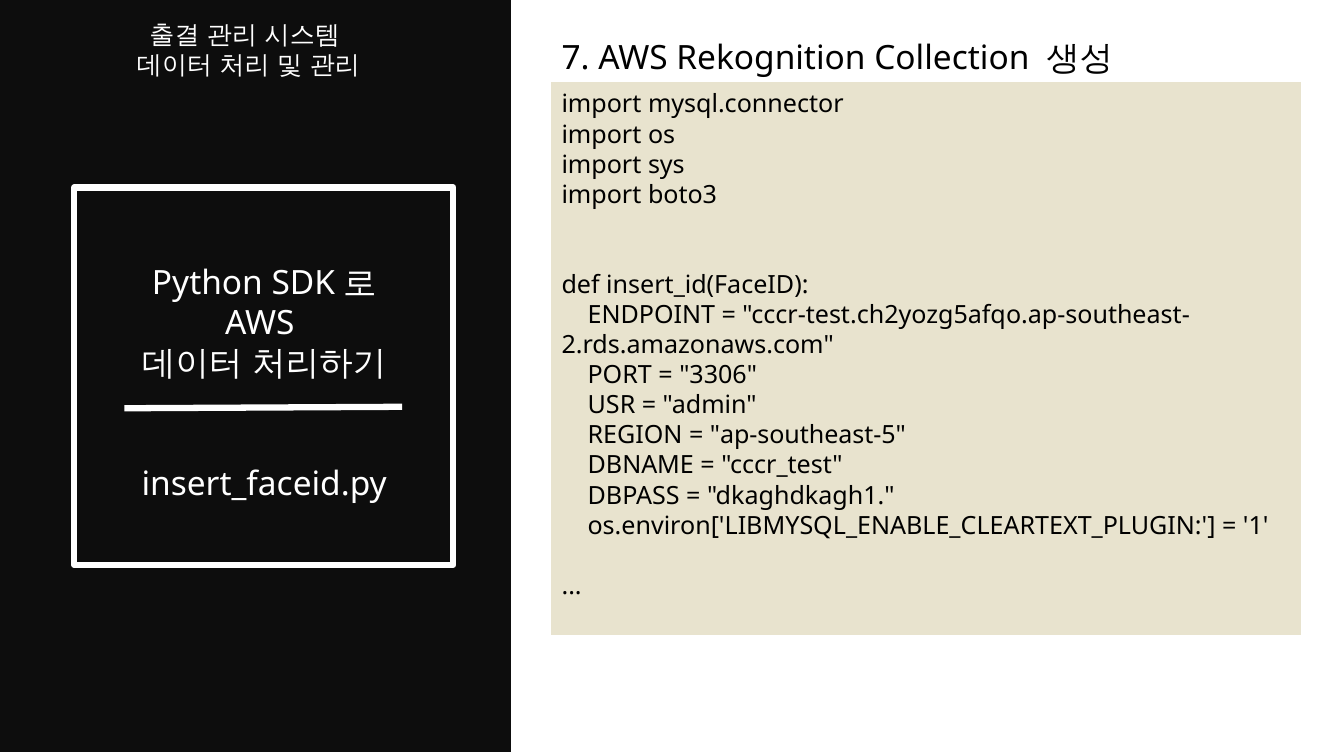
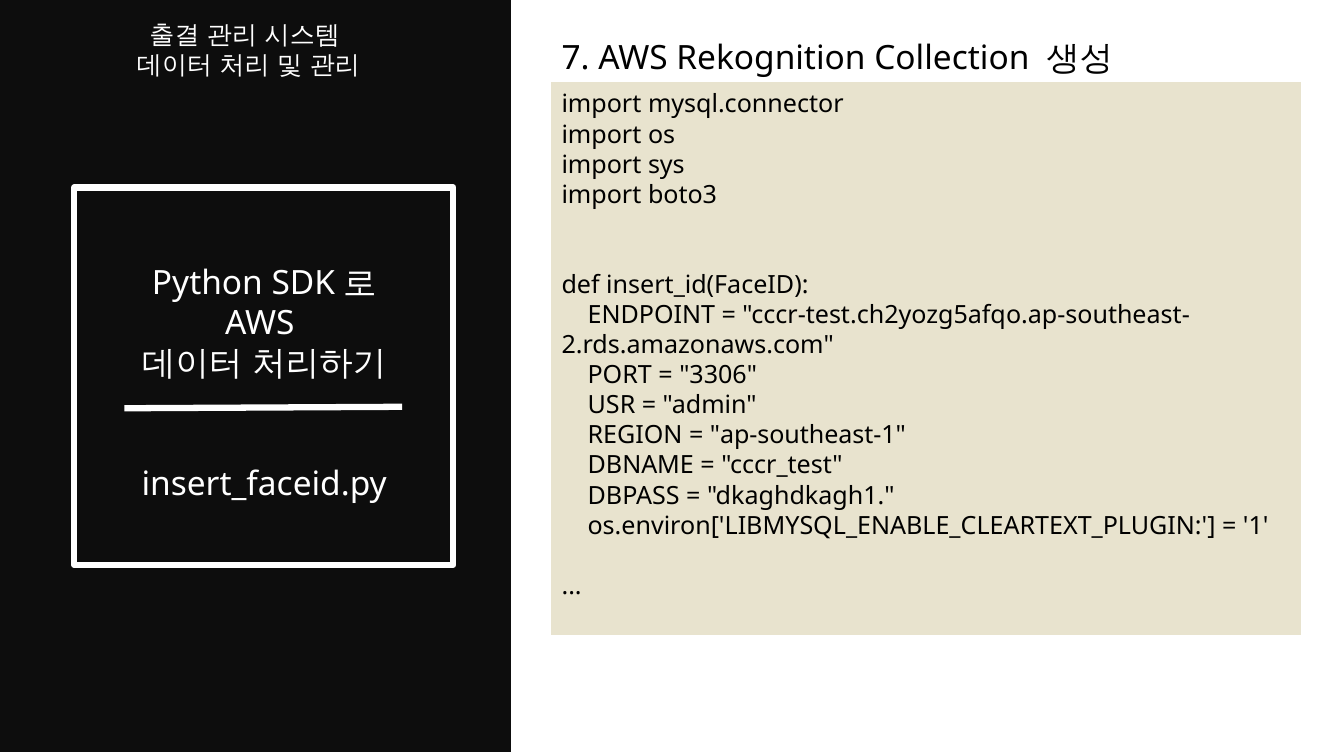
ap-southeast-5: ap-southeast-5 -> ap-southeast-1
